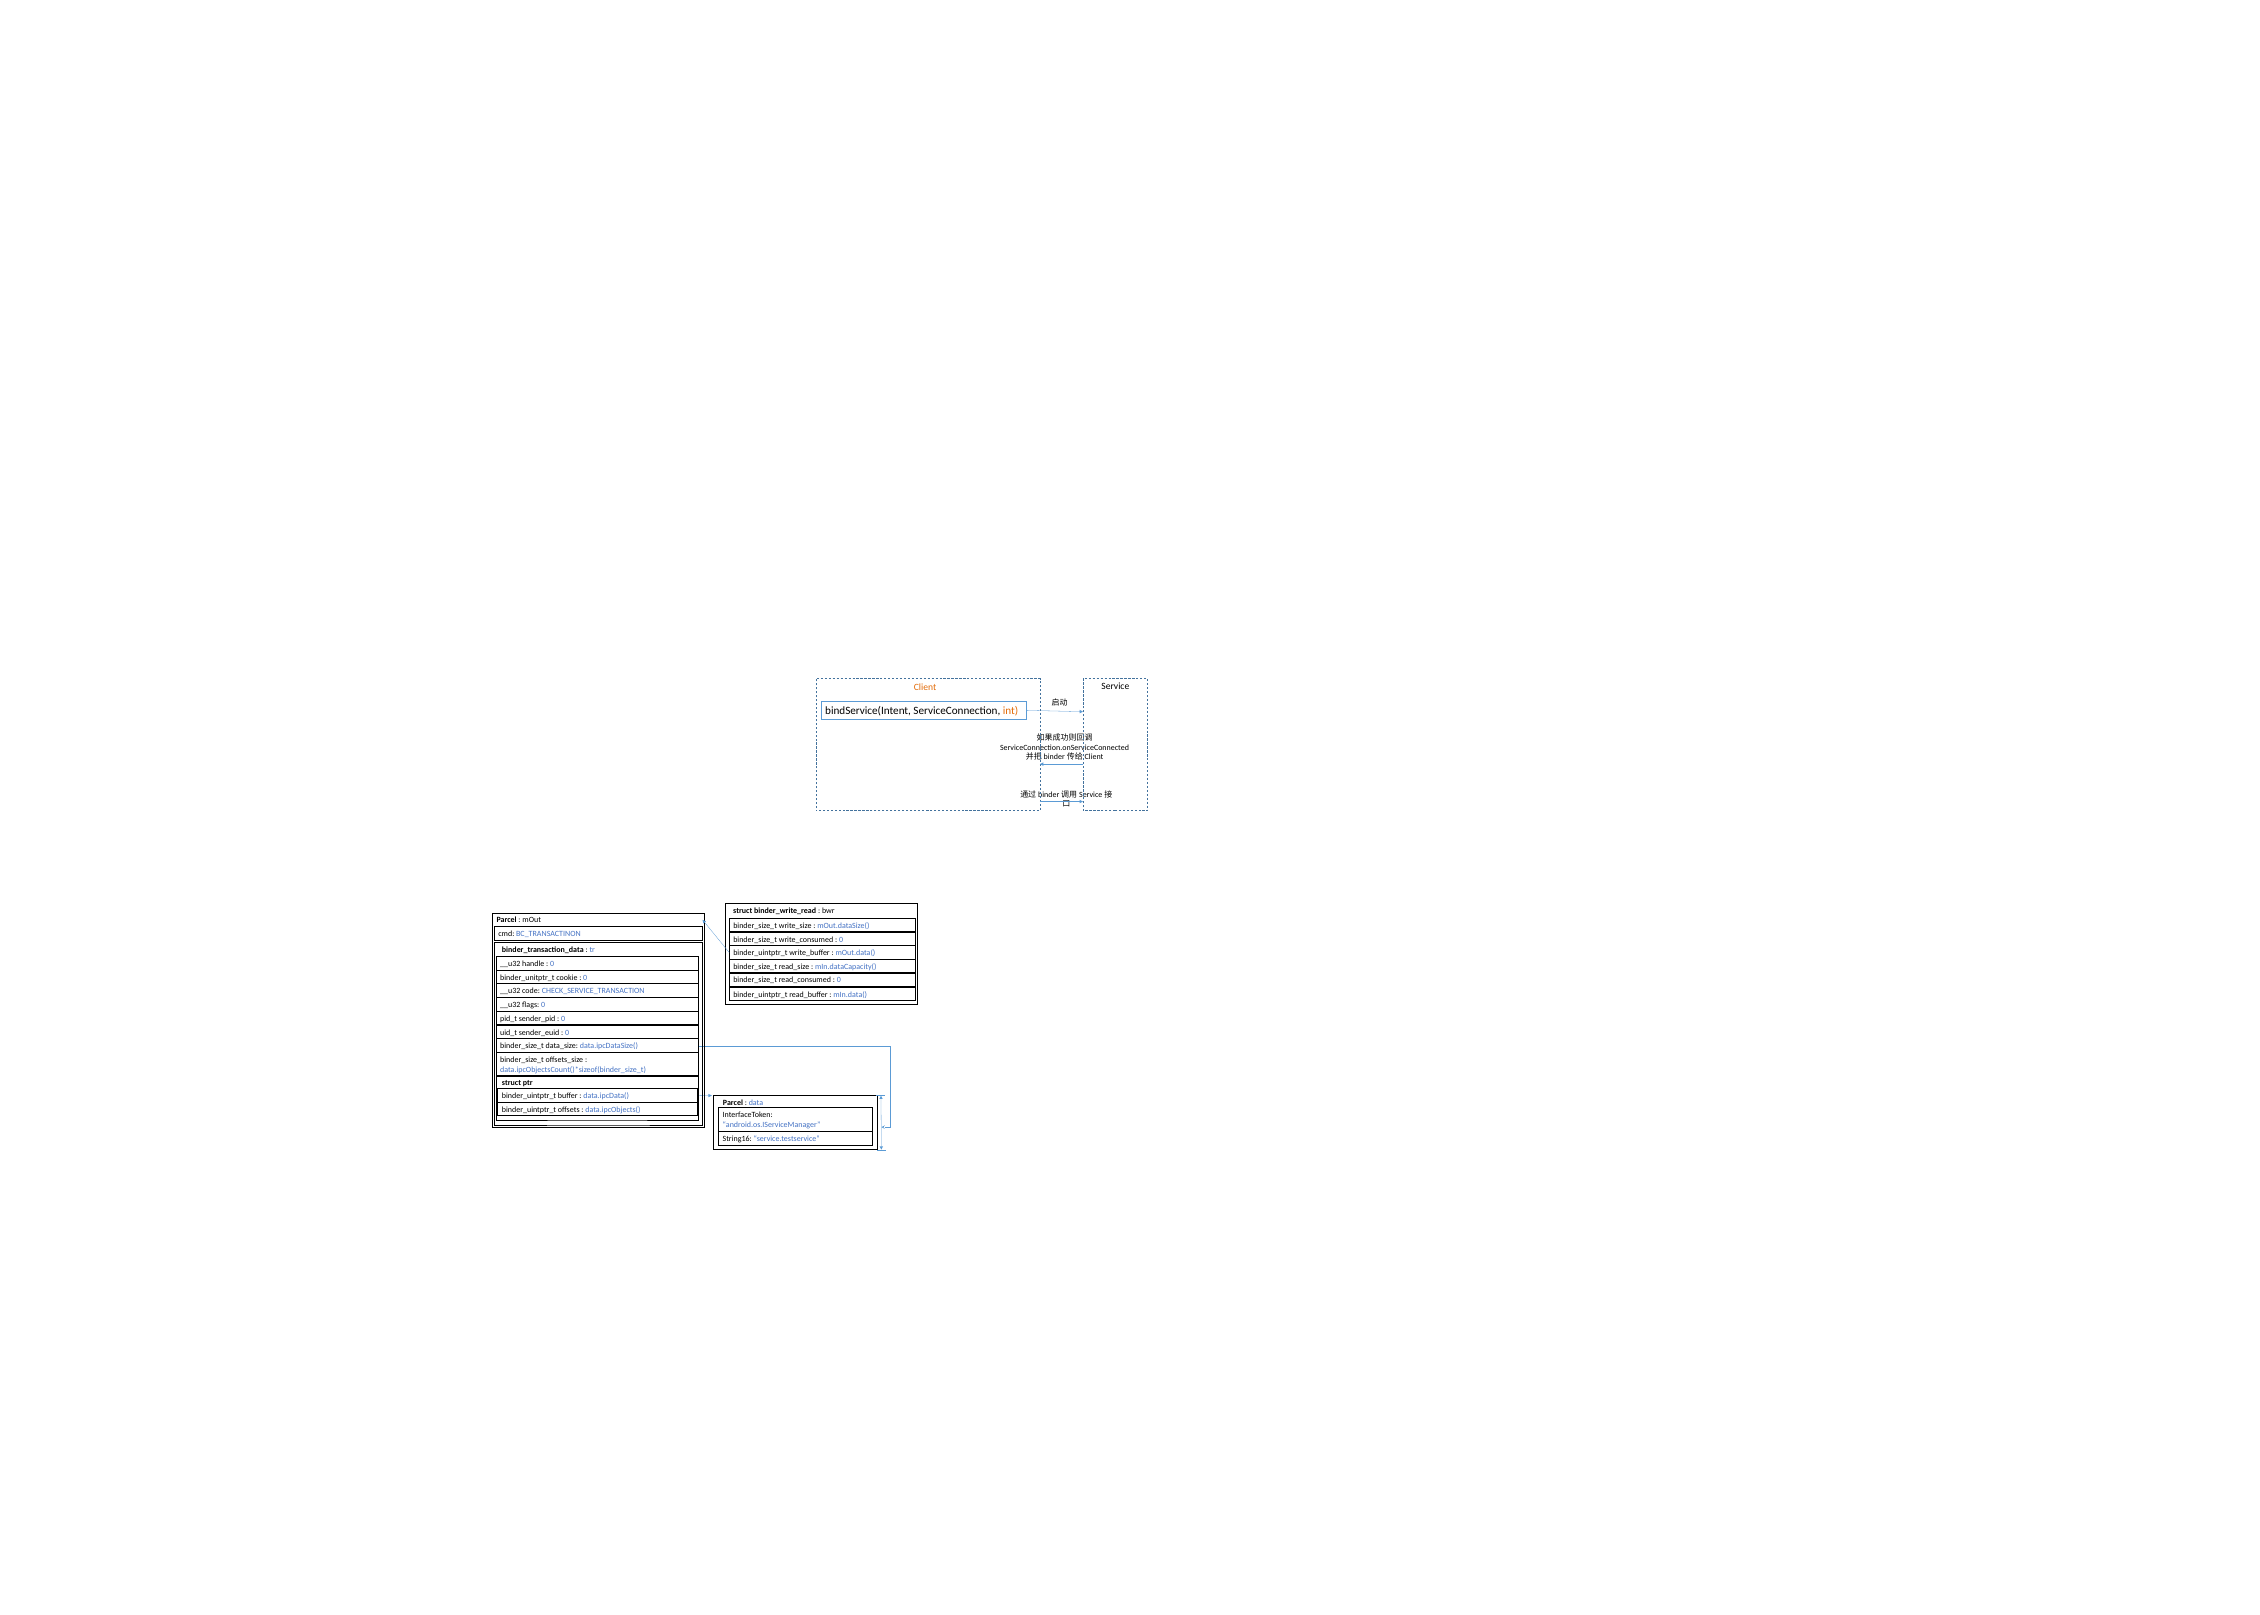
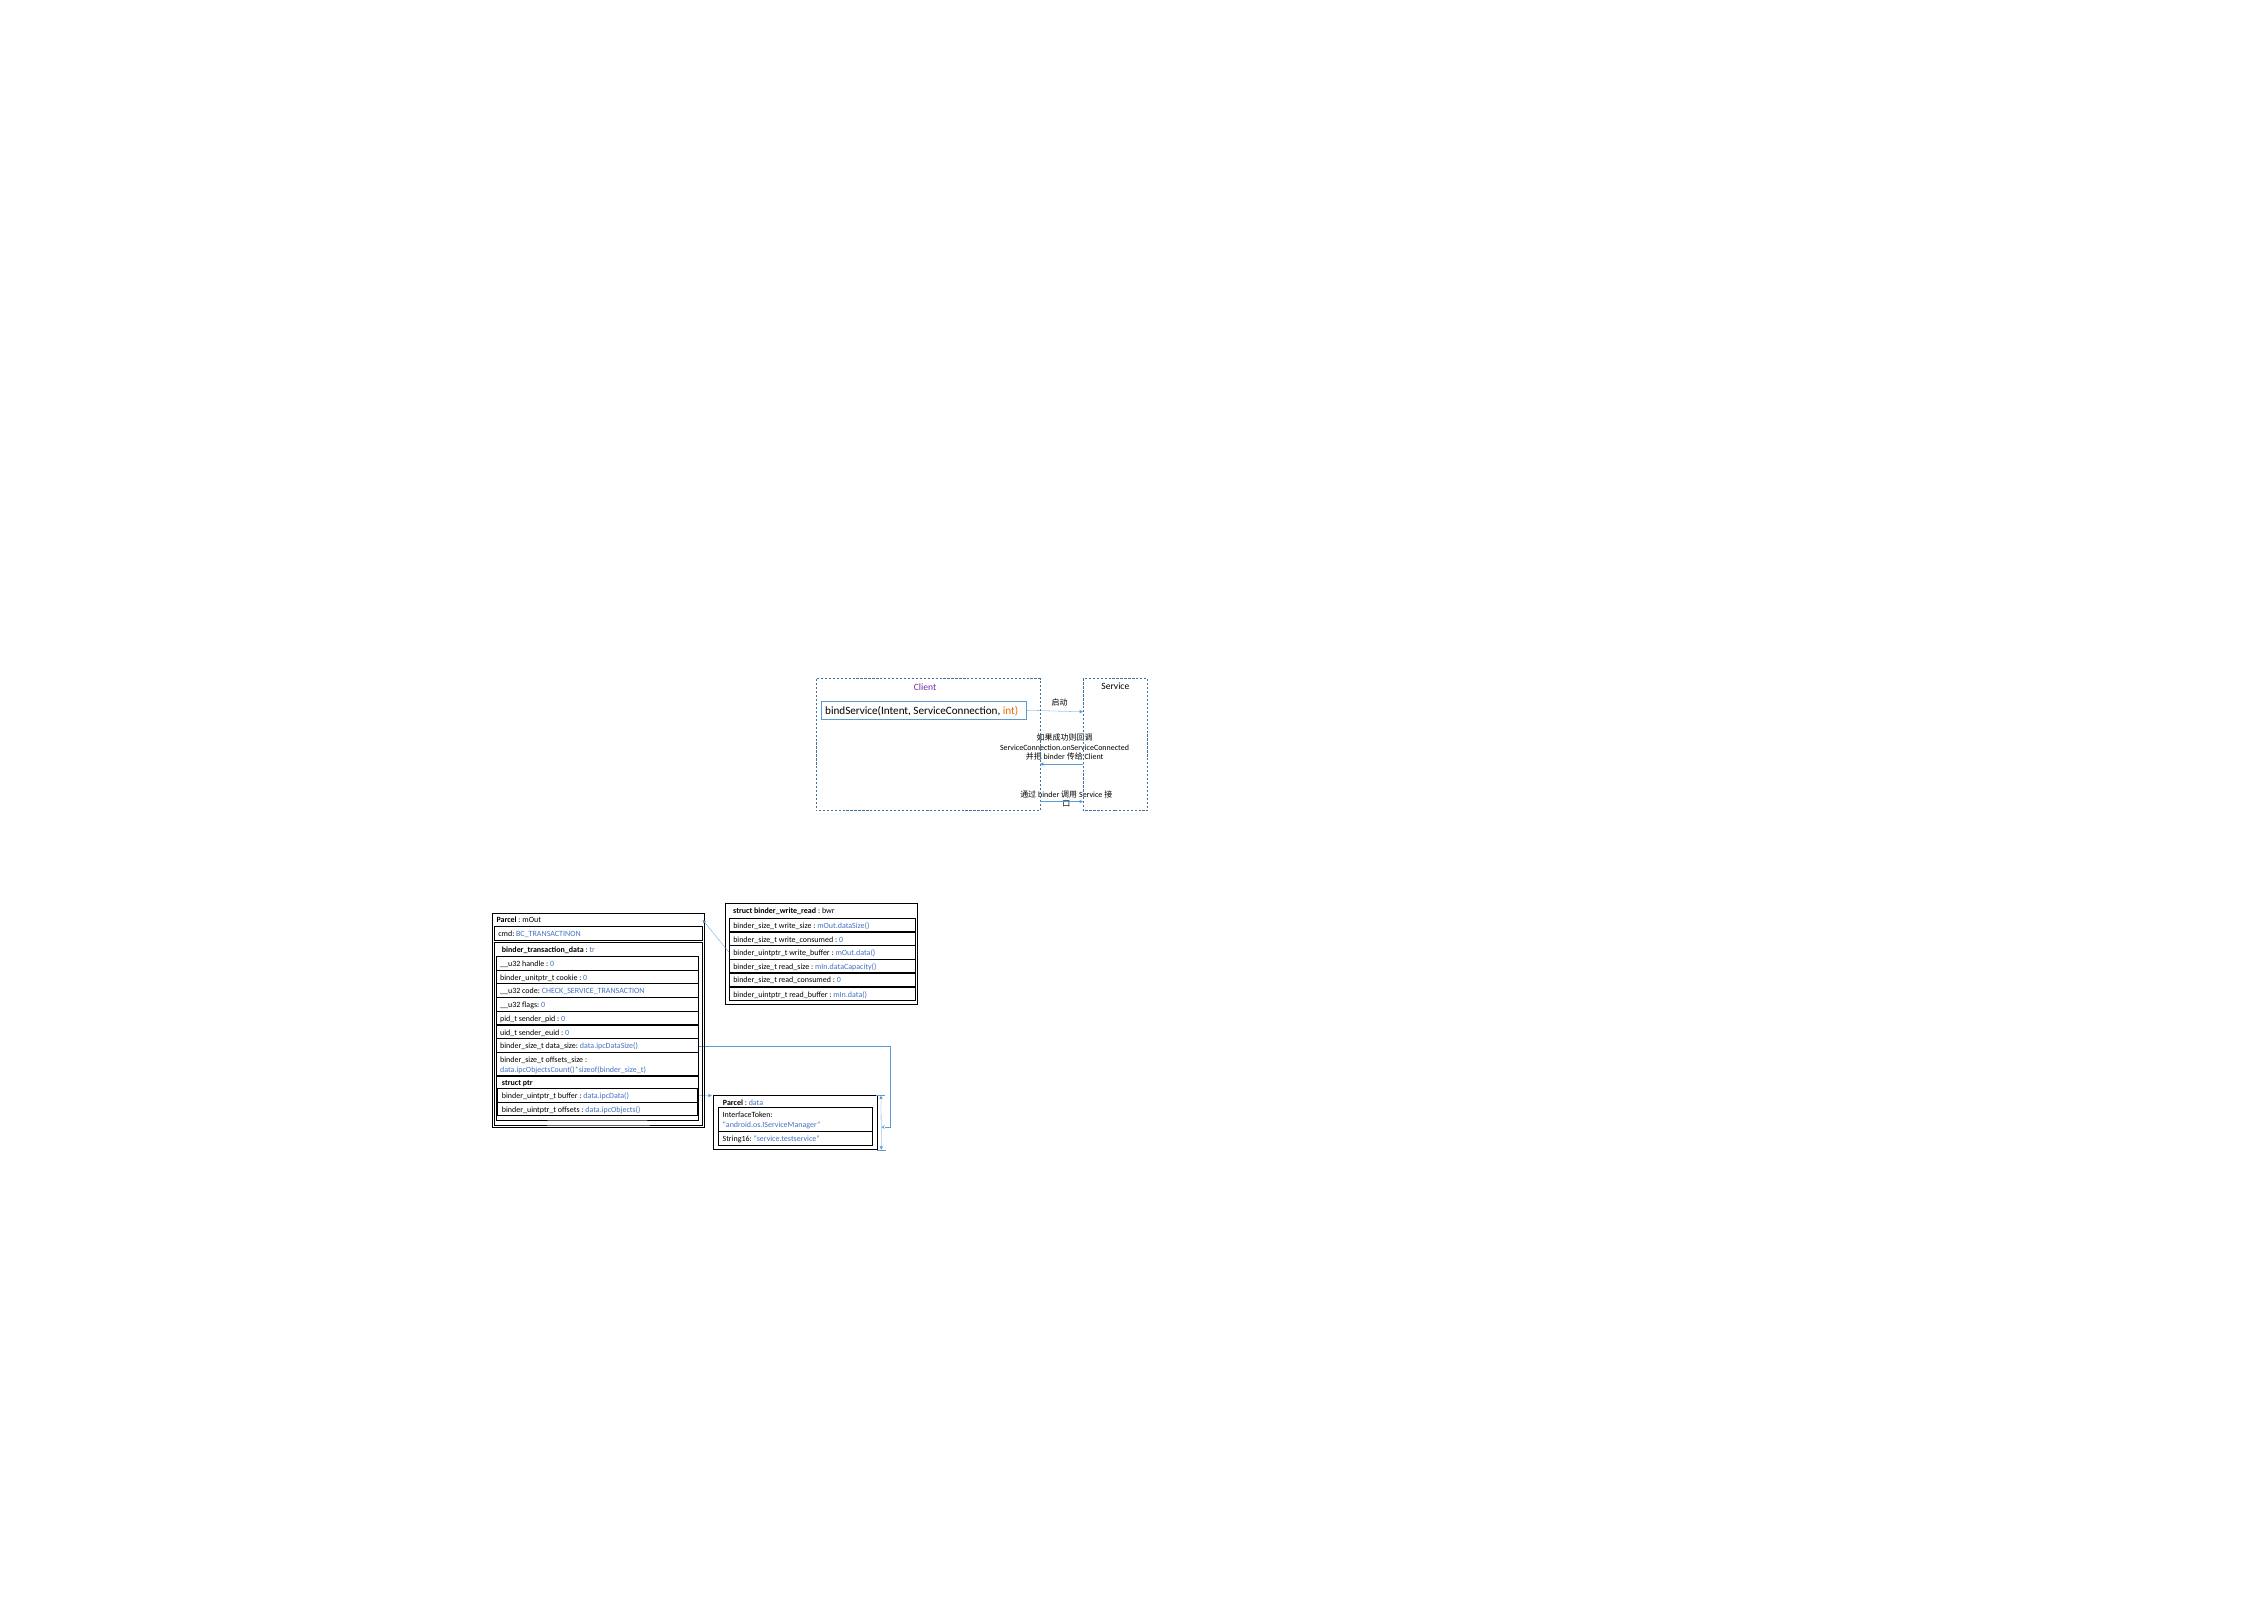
Client colour: orange -> purple
